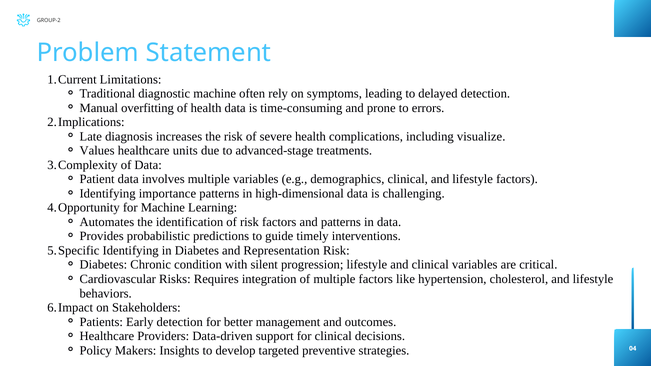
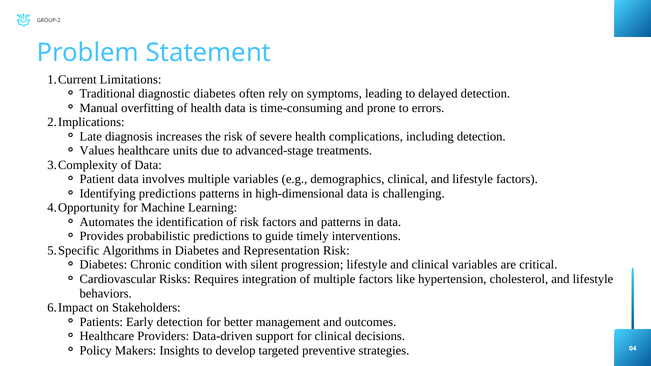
diagnostic machine: machine -> diabetes
including visualize: visualize -> detection
Identifying importance: importance -> predictions
Identifying at (131, 251): Identifying -> Algorithms
